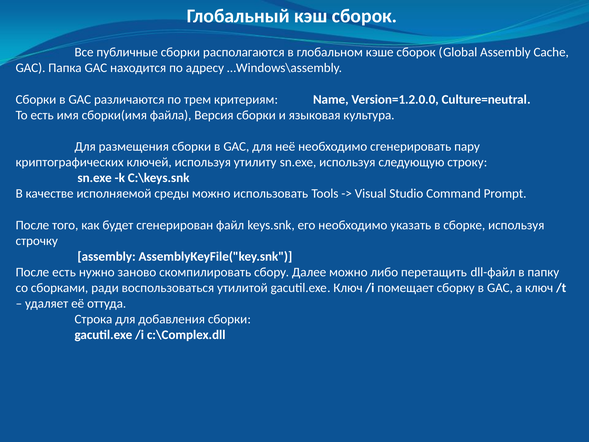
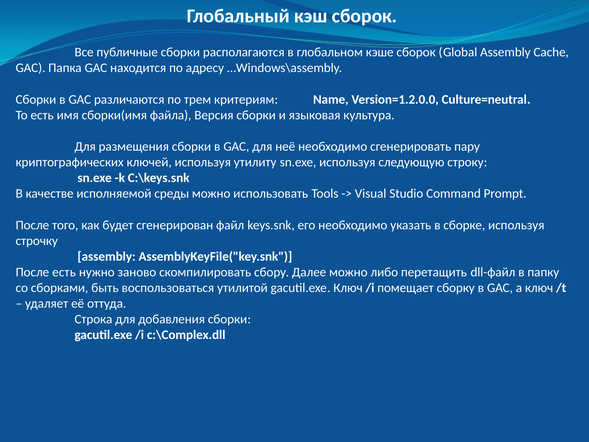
ради: ради -> быть
